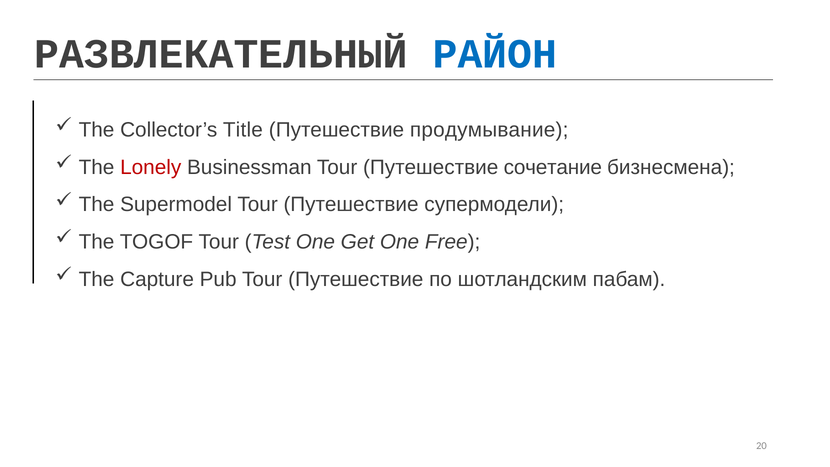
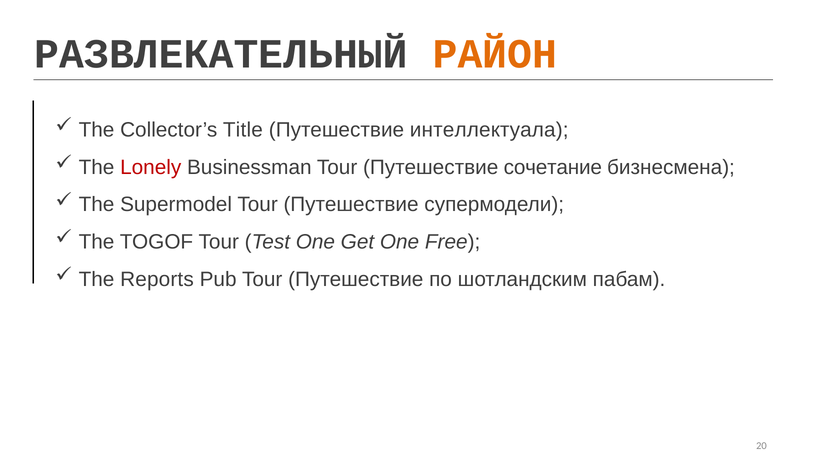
РАЙОН colour: blue -> orange
продумывание: продумывание -> интеллектуала
Capture: Capture -> Reports
